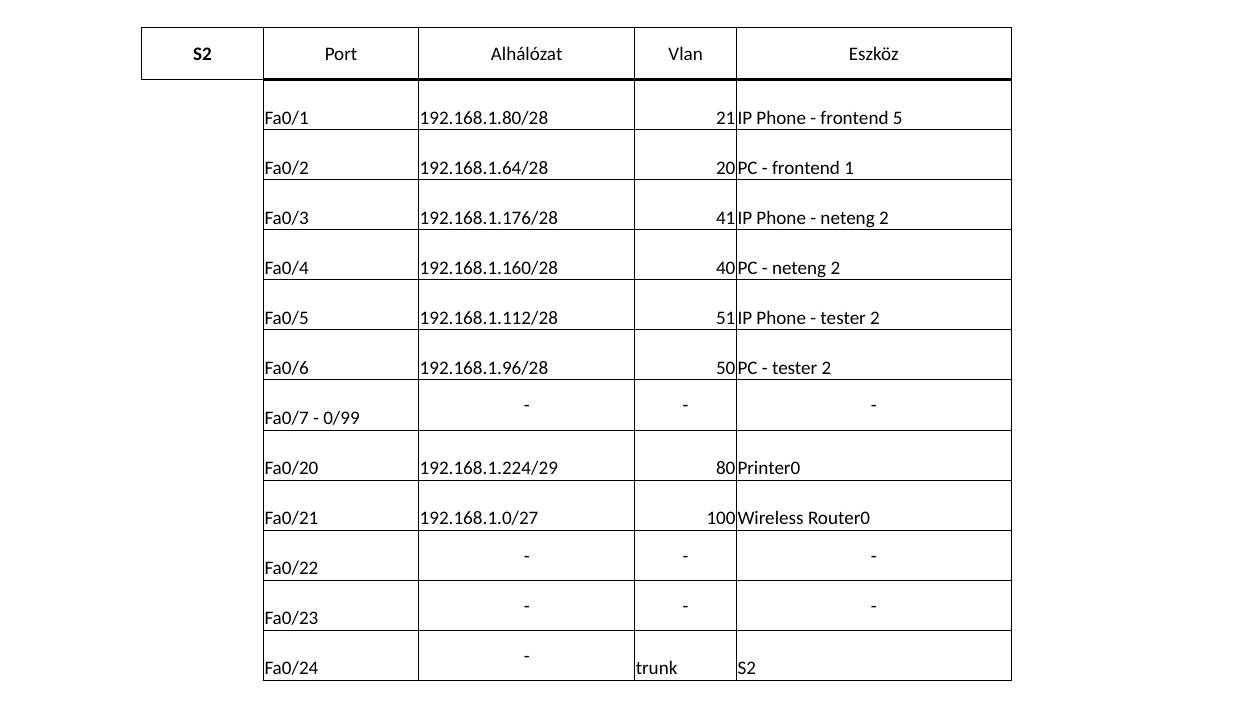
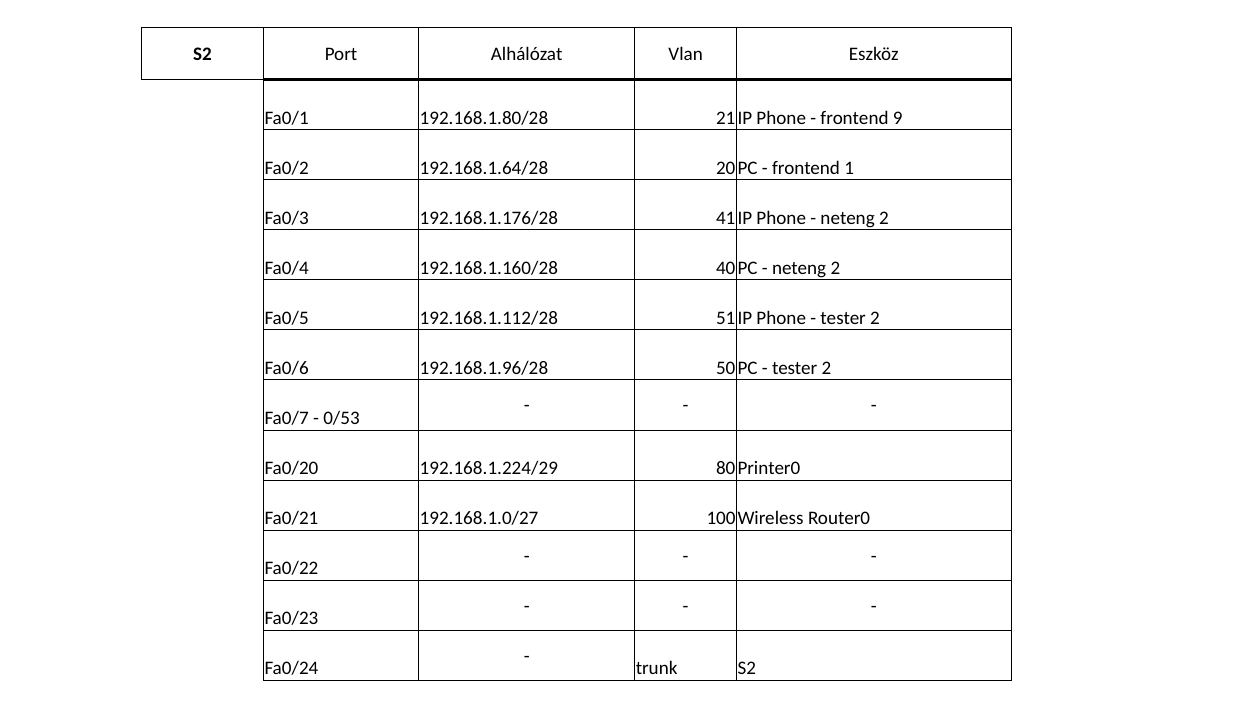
5: 5 -> 9
0/99: 0/99 -> 0/53
